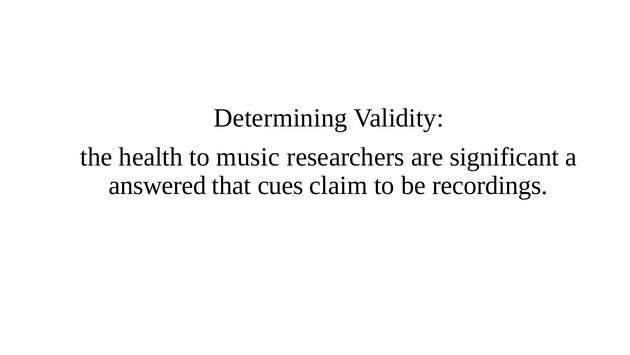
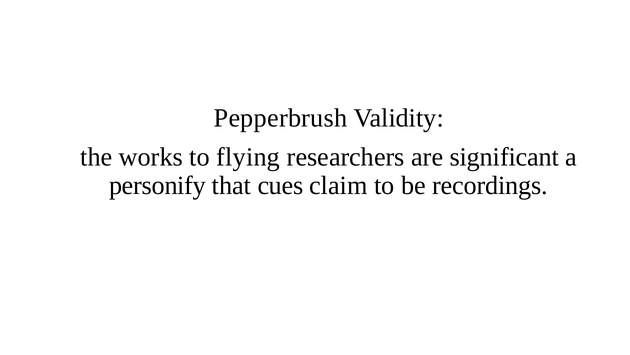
Determining: Determining -> Pepperbrush
health: health -> works
music: music -> flying
answered: answered -> personify
